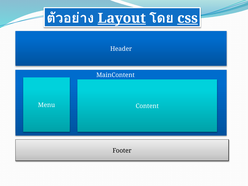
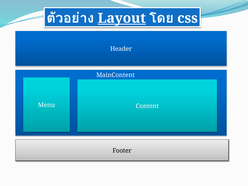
css underline: present -> none
